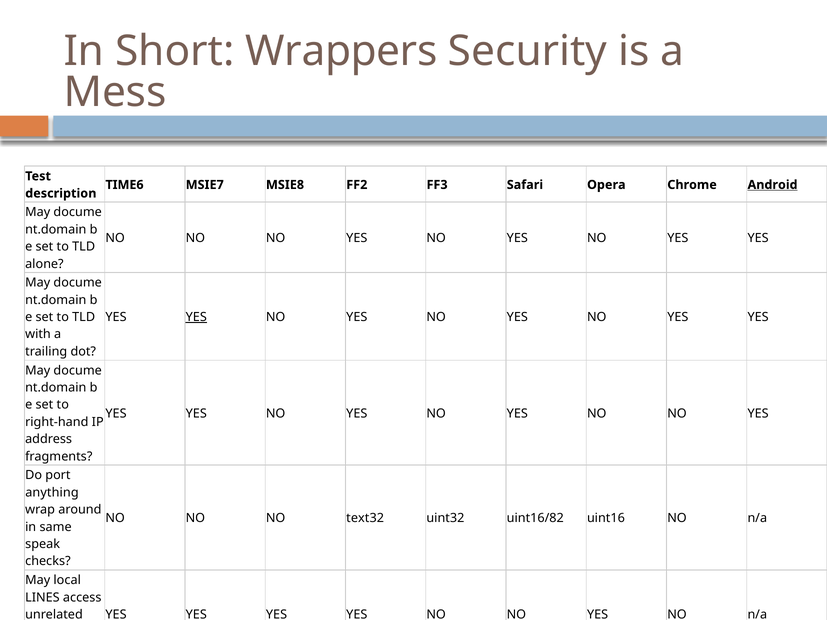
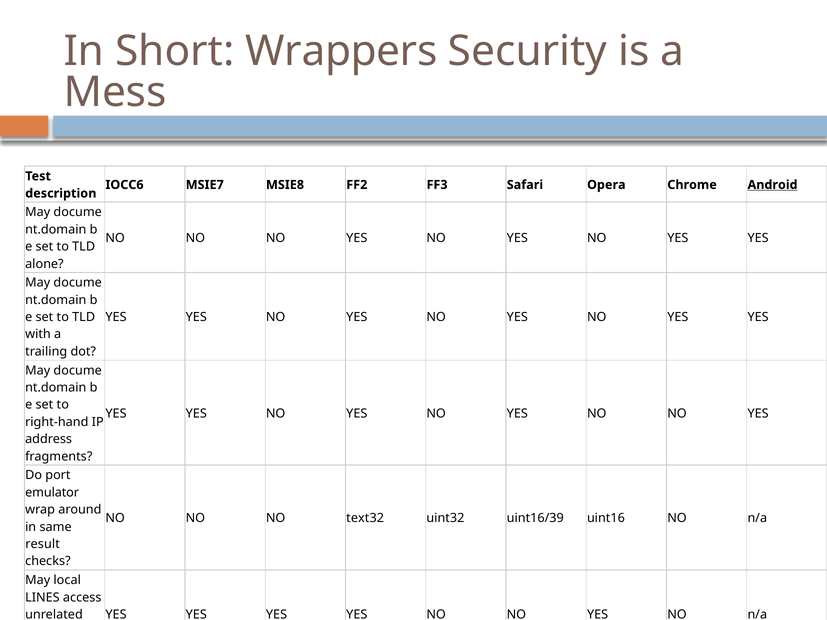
TIME6: TIME6 -> IOCC6
YES at (196, 317) underline: present -> none
anything: anything -> emulator
uint16/82: uint16/82 -> uint16/39
speak: speak -> result
